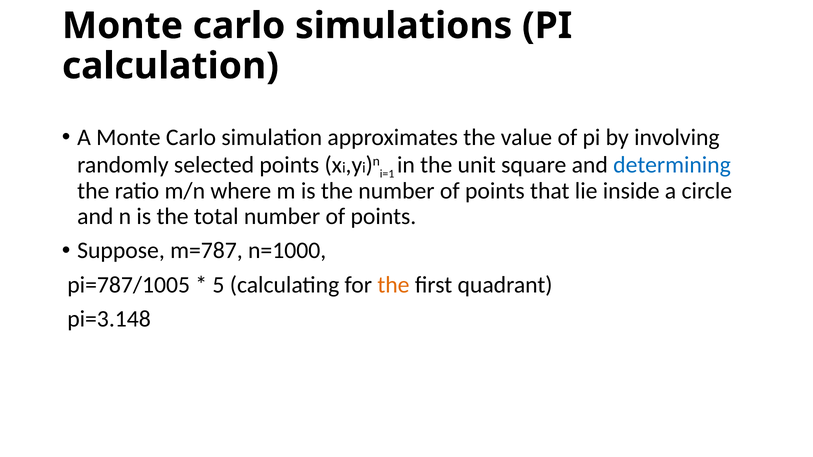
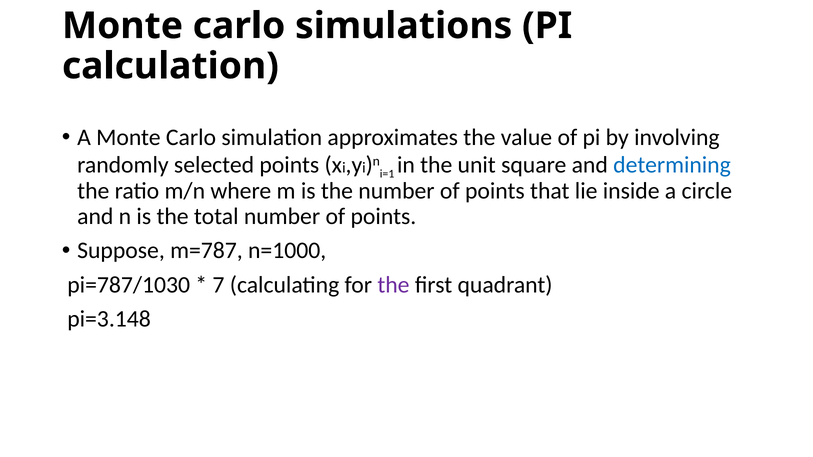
pi=787/1005: pi=787/1005 -> pi=787/1030
5: 5 -> 7
the at (393, 285) colour: orange -> purple
